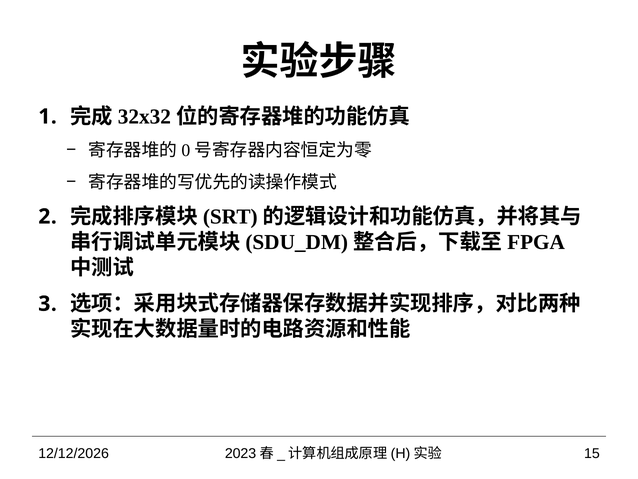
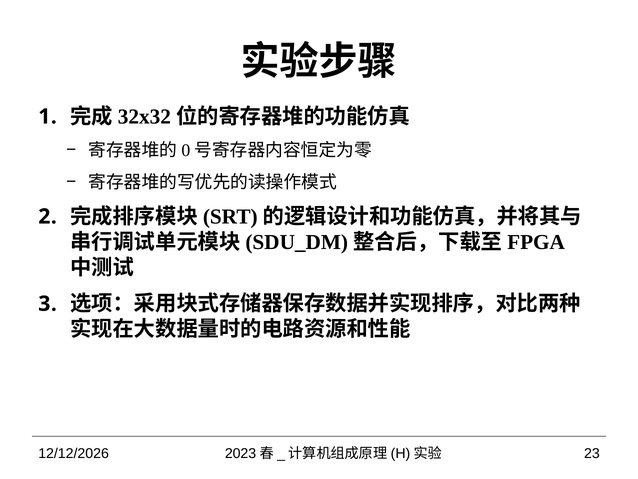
15: 15 -> 23
